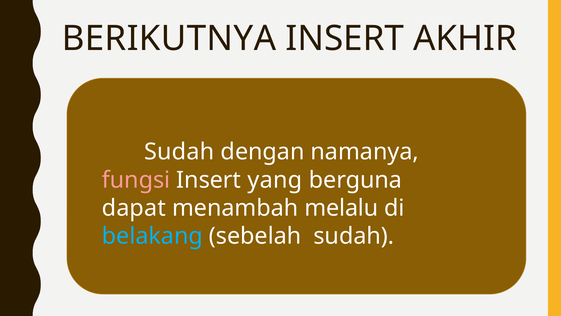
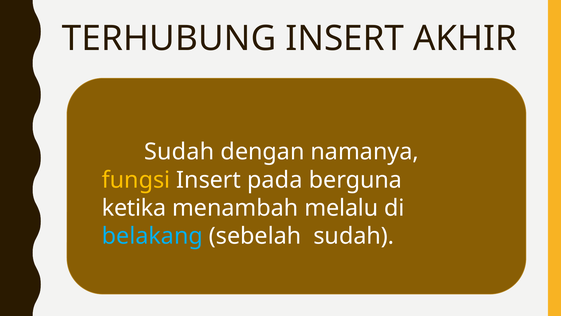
BERIKUTNYA: BERIKUTNYA -> TERHUBUNG
fungsi colour: pink -> yellow
yang: yang -> pada
dapat: dapat -> ketika
